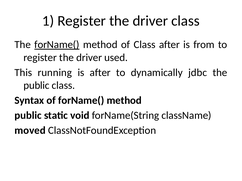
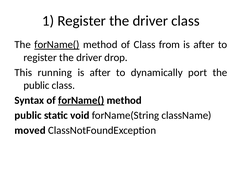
Class after: after -> from
from at (204, 45): from -> after
used: used -> drop
jdbc: jdbc -> port
forName( at (81, 101) underline: none -> present
